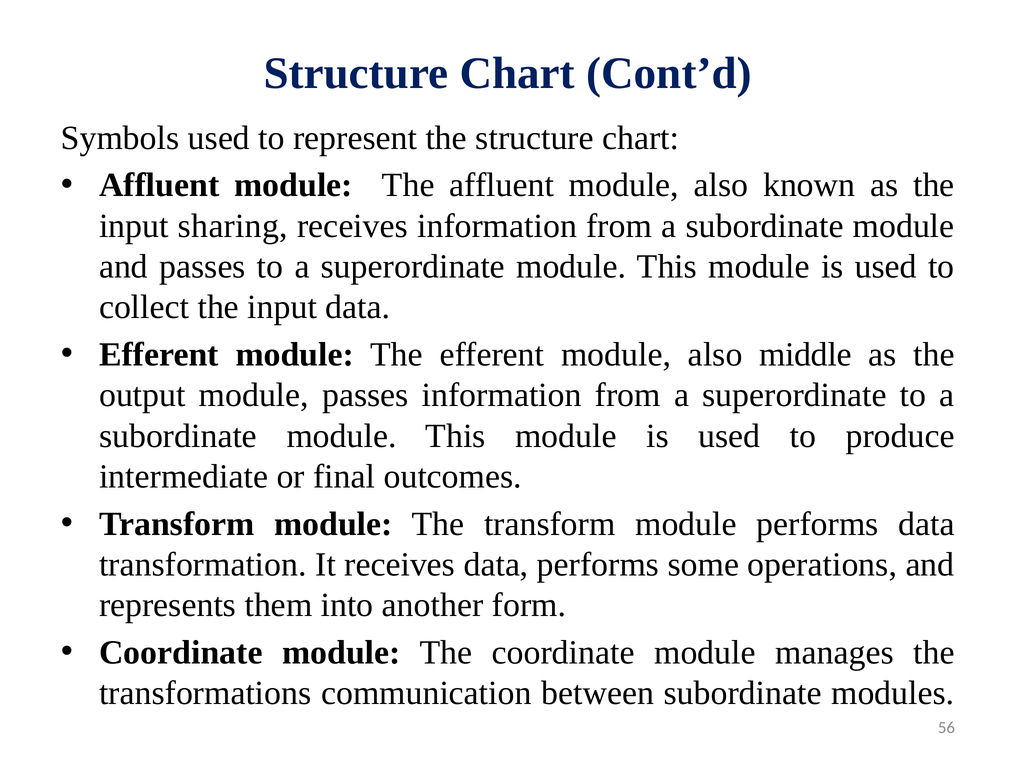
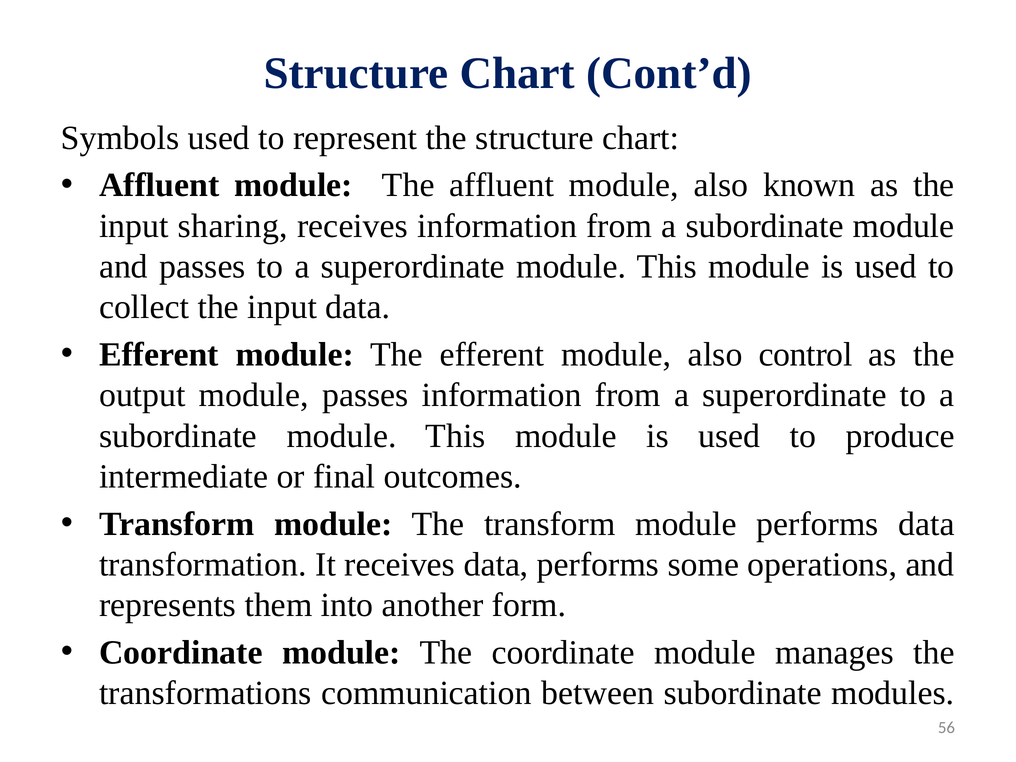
middle: middle -> control
